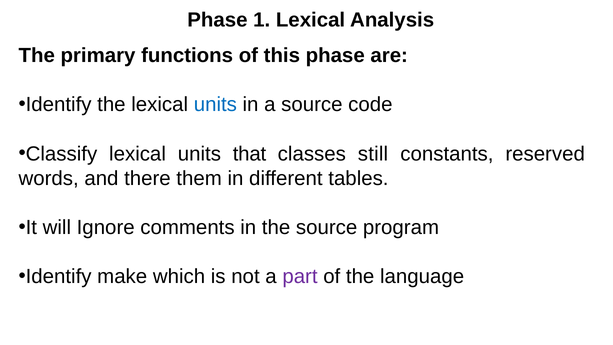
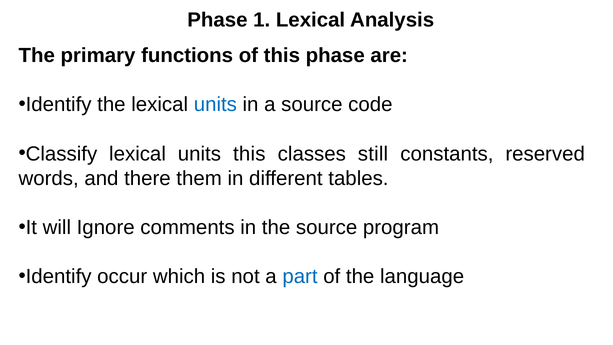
units that: that -> this
make: make -> occur
part colour: purple -> blue
